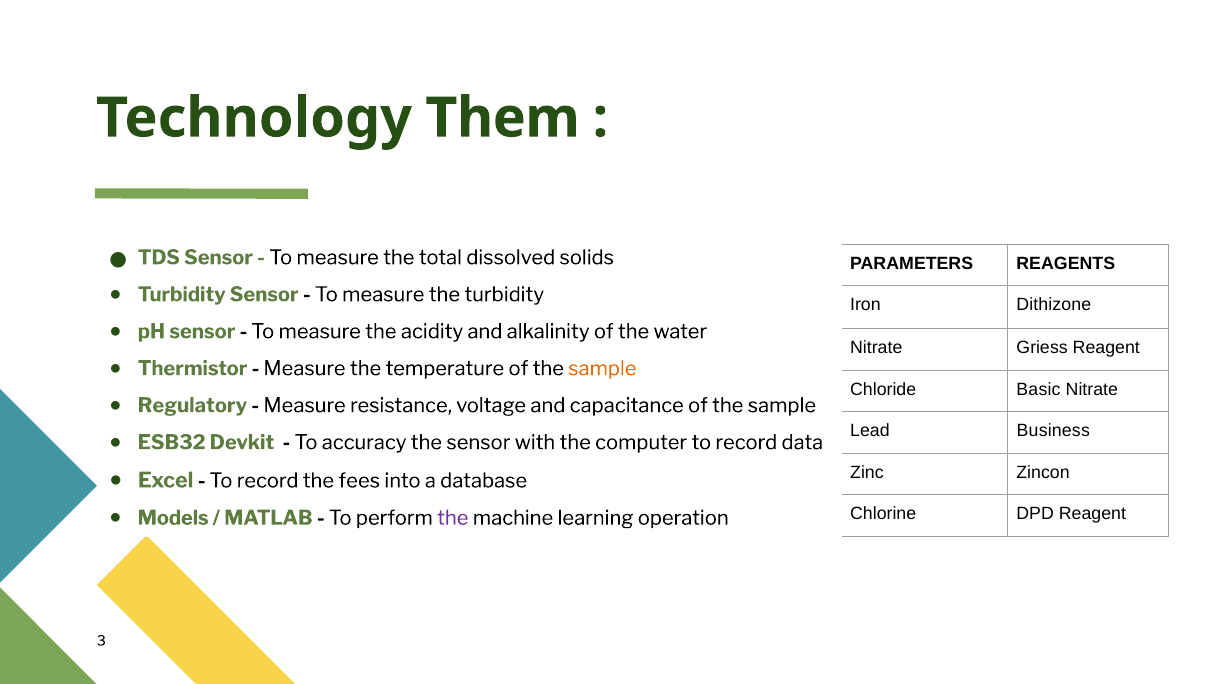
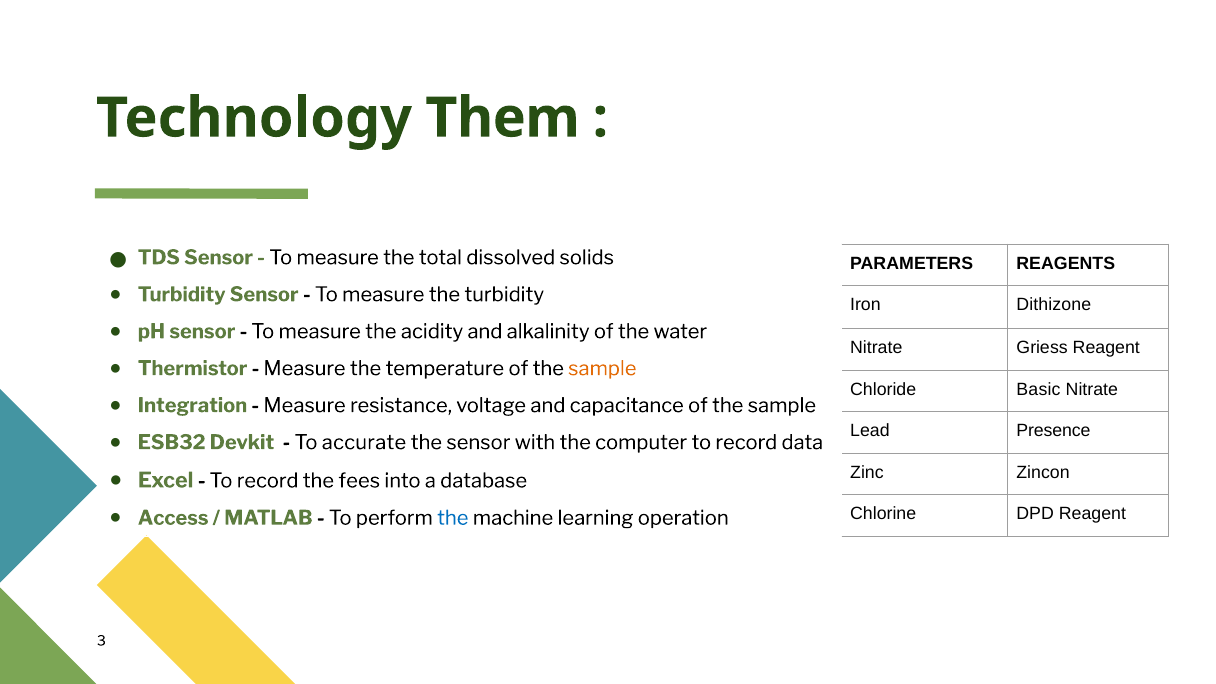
Regulatory: Regulatory -> Integration
Business: Business -> Presence
accuracy: accuracy -> accurate
Models: Models -> Access
the at (453, 518) colour: purple -> blue
